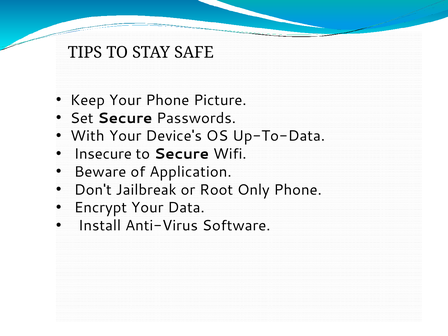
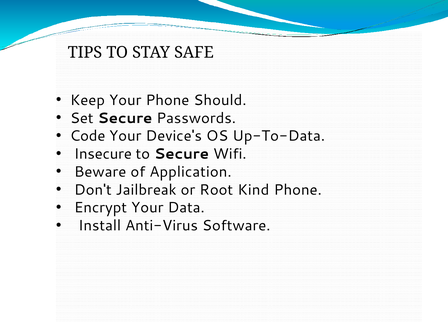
Picture: Picture -> Should
With: With -> Code
Only: Only -> Kind
